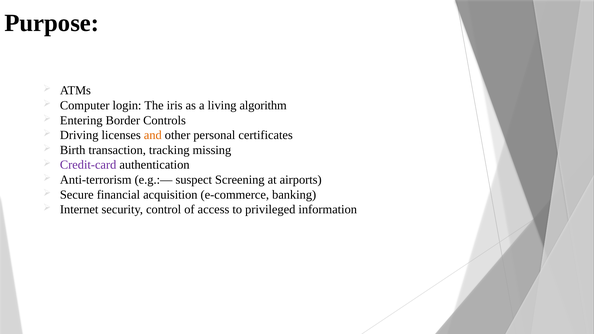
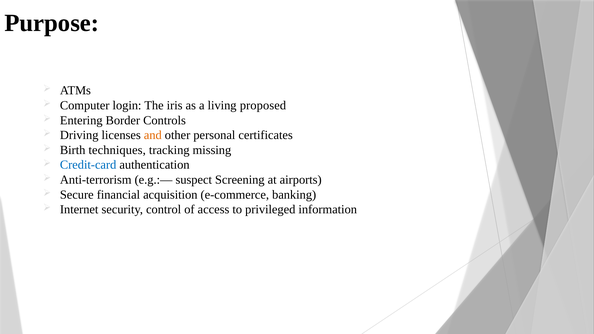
algorithm: algorithm -> proposed
transaction: transaction -> techniques
Credit-card colour: purple -> blue
